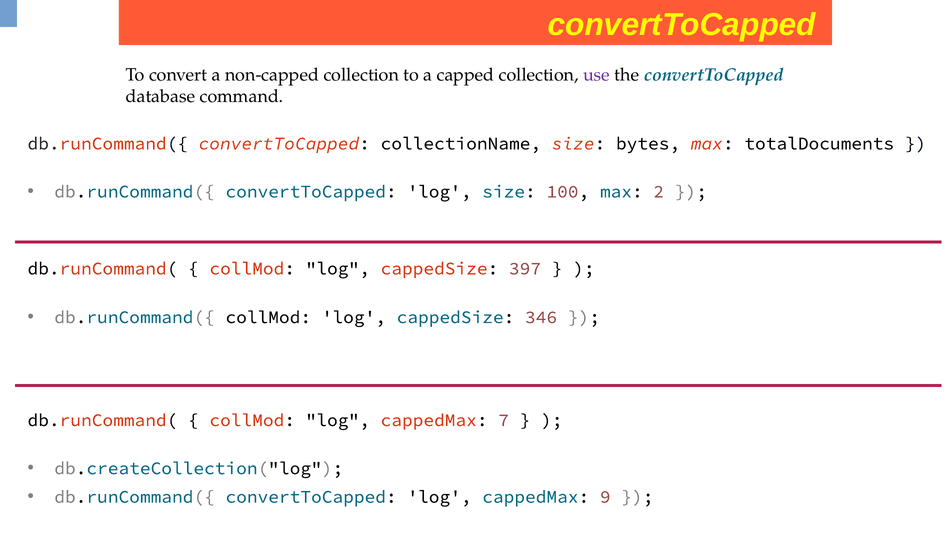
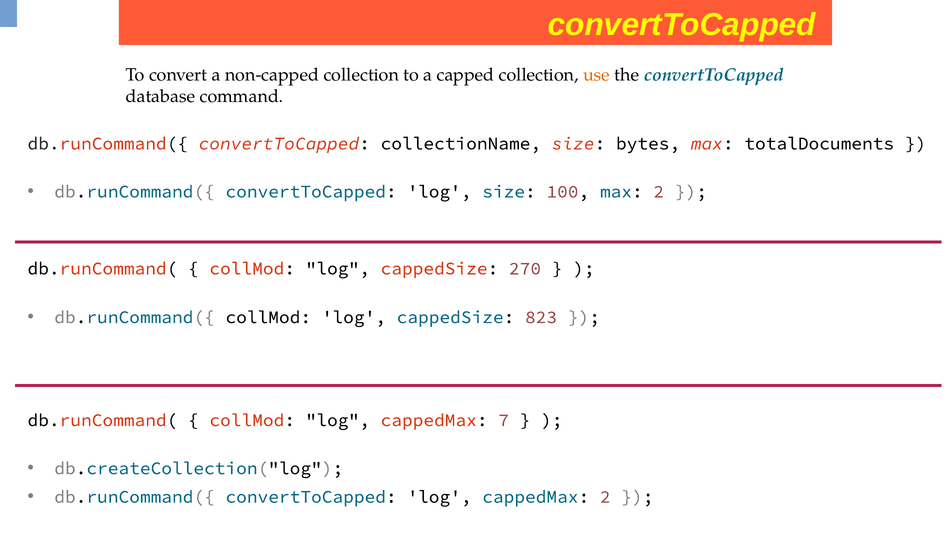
use colour: purple -> orange
397: 397 -> 270
346: 346 -> 823
cappedMax 9: 9 -> 2
